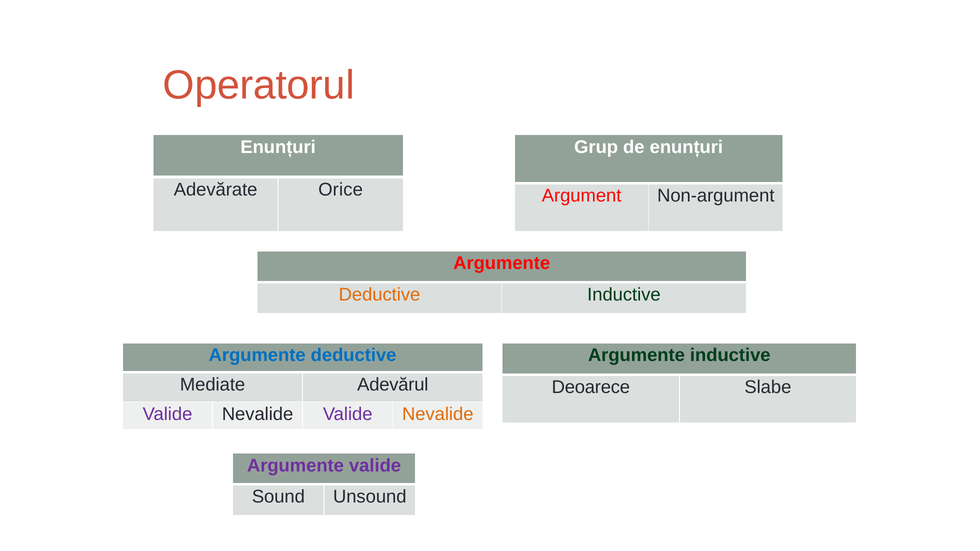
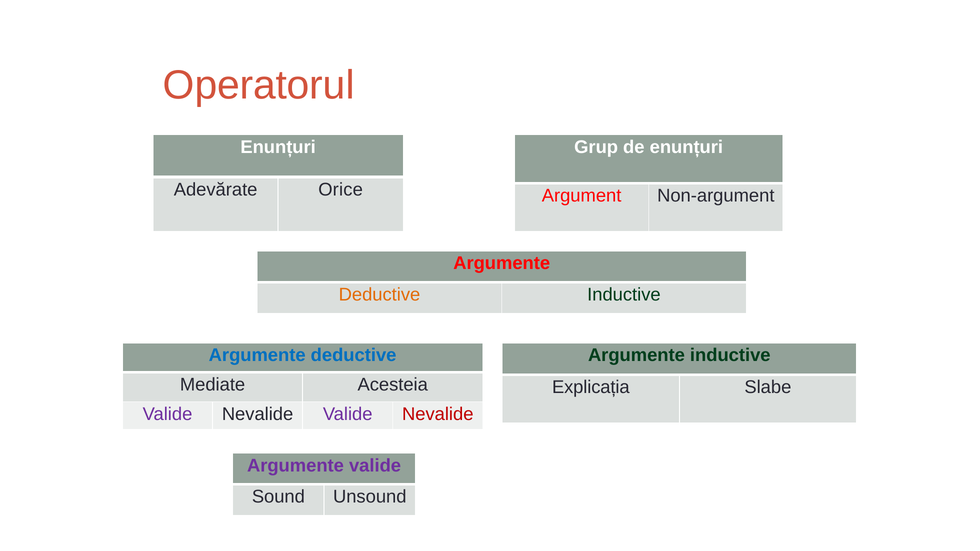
Adevărul: Adevărul -> Acesteia
Deoarece: Deoarece -> Explicația
Nevalide at (438, 414) colour: orange -> red
